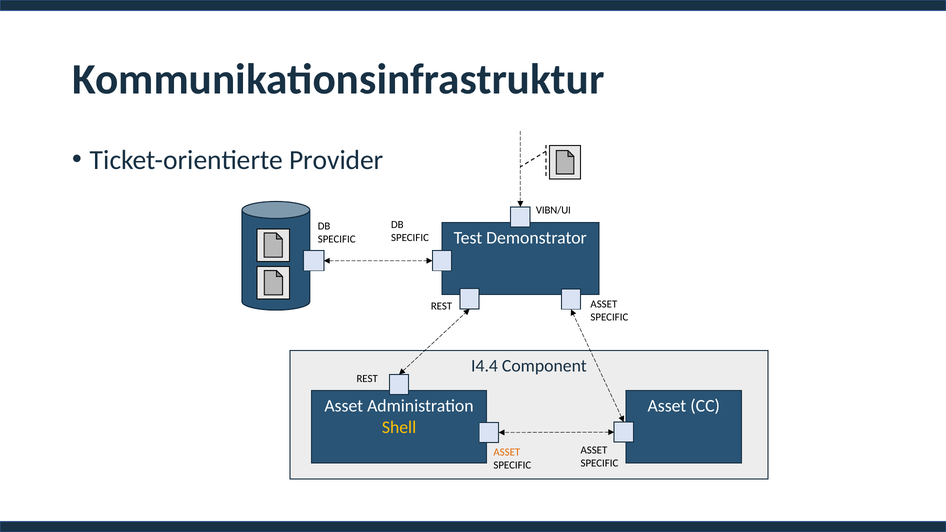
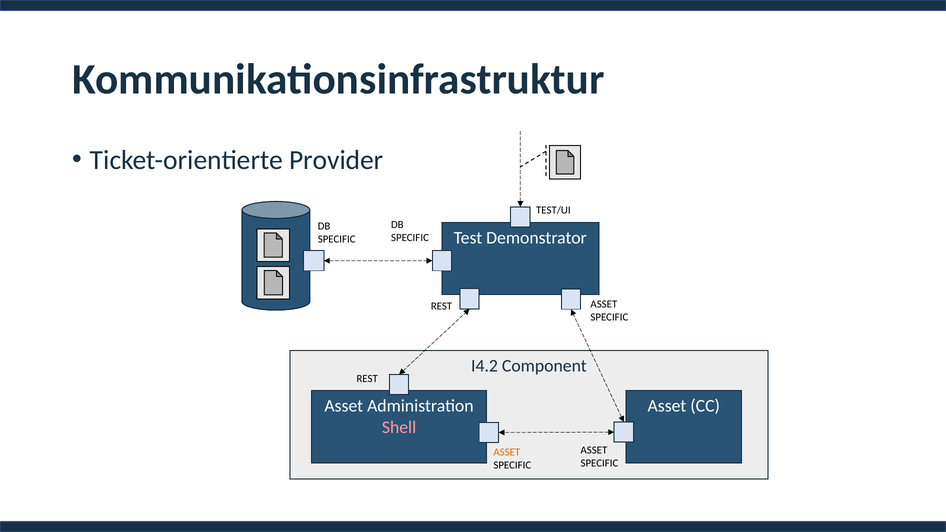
VIBN/UI: VIBN/UI -> TEST/UI
I4.4: I4.4 -> I4.2
Shell colour: yellow -> pink
